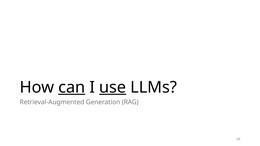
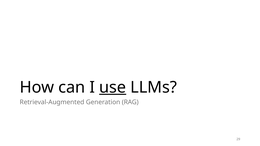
can underline: present -> none
